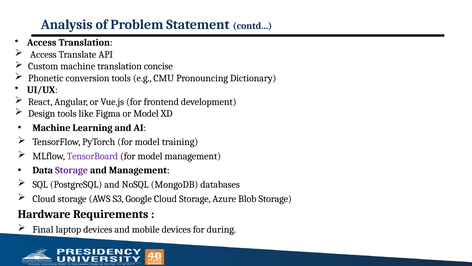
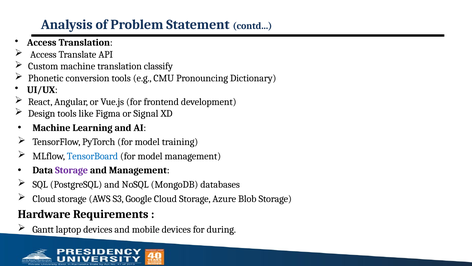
concise: concise -> classify
or Model: Model -> Signal
TensorBoard colour: purple -> blue
Final: Final -> Gantt
